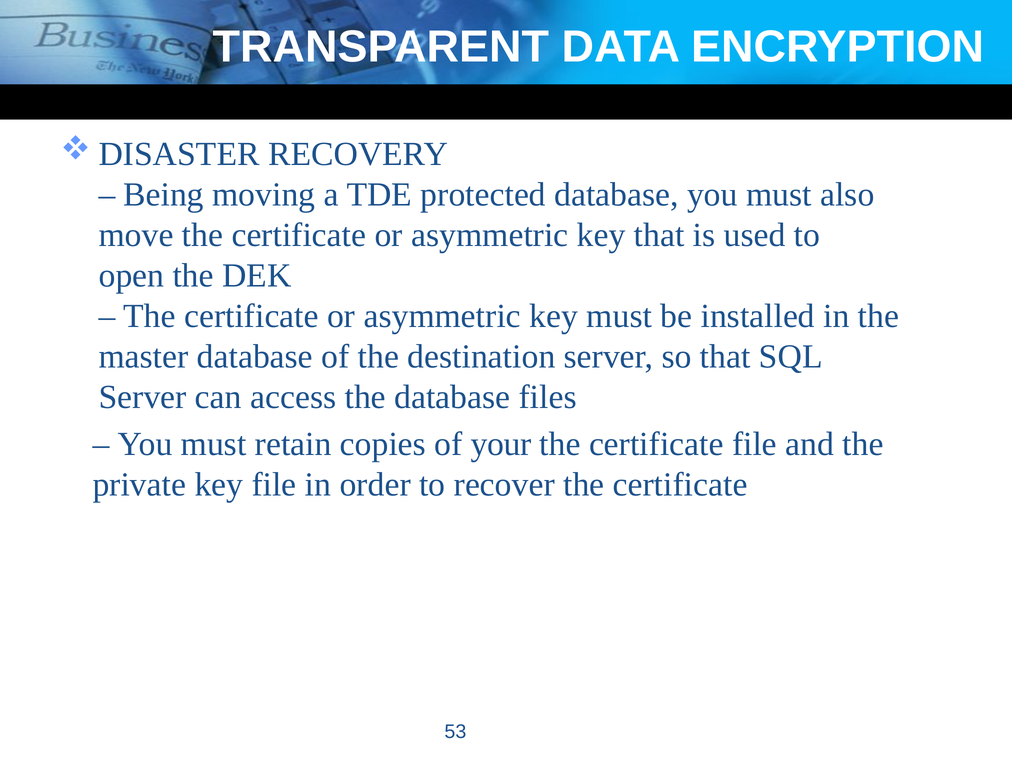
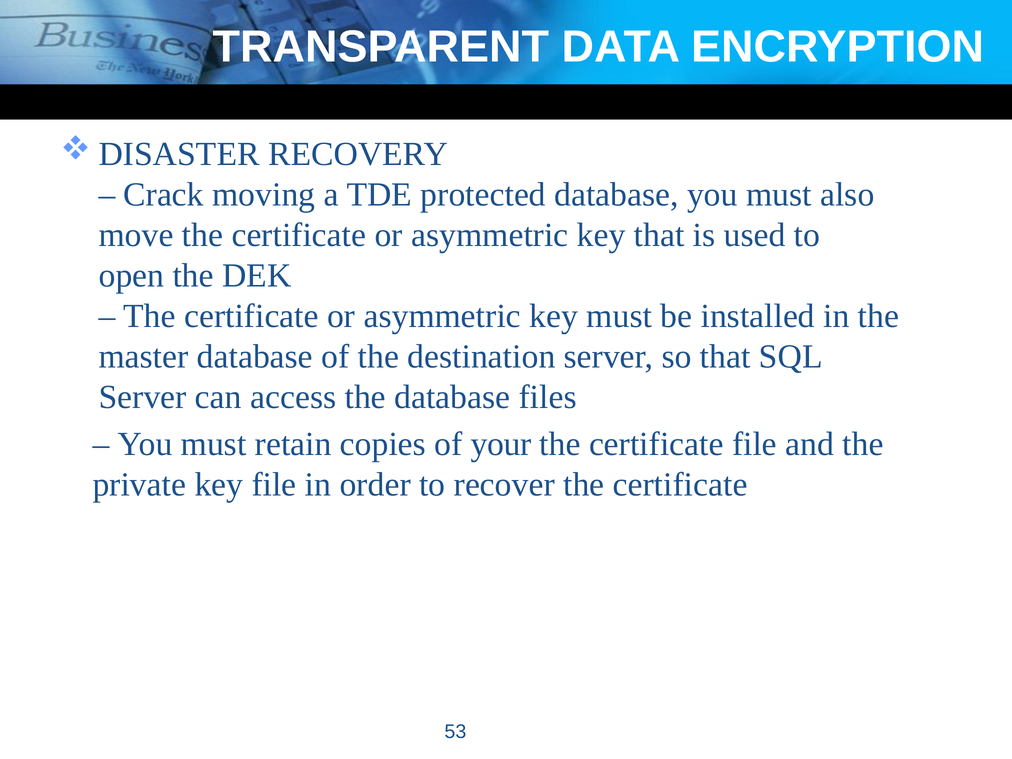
Being: Being -> Crack
